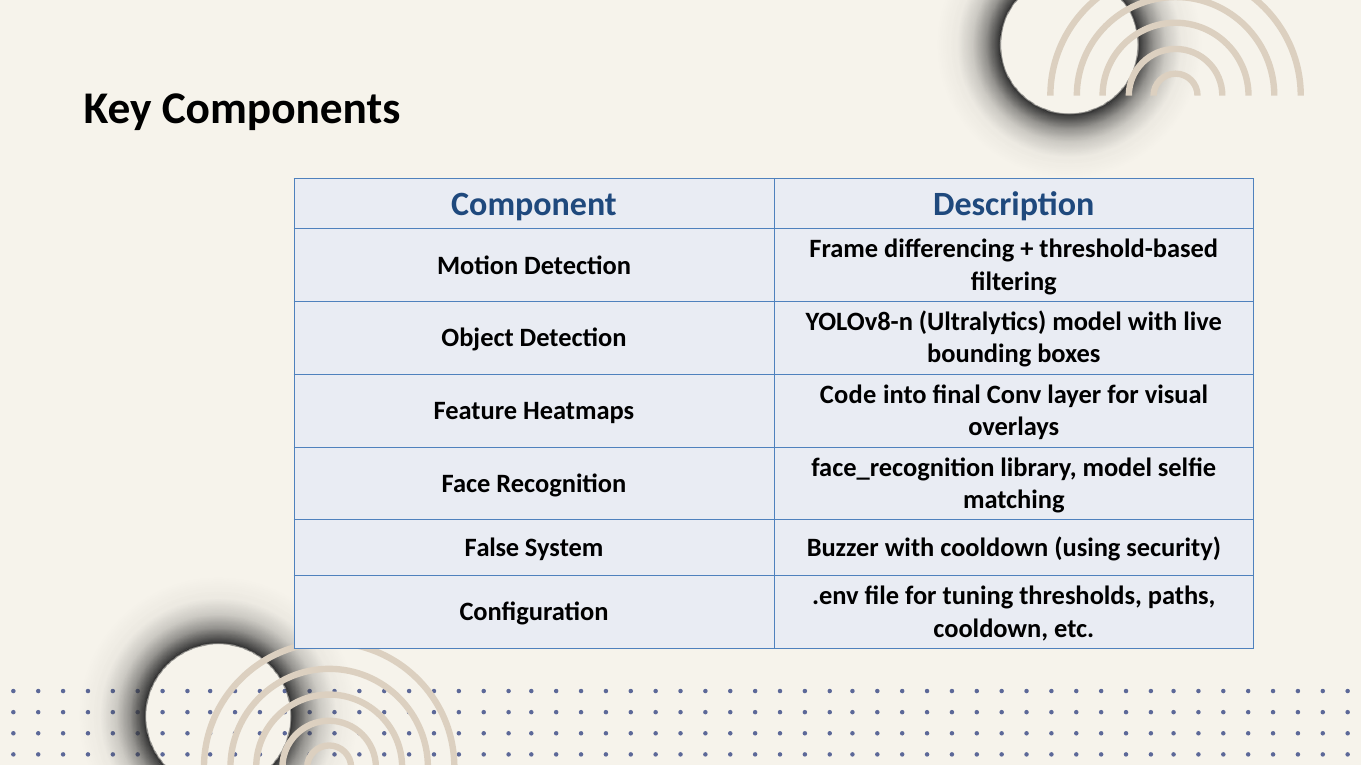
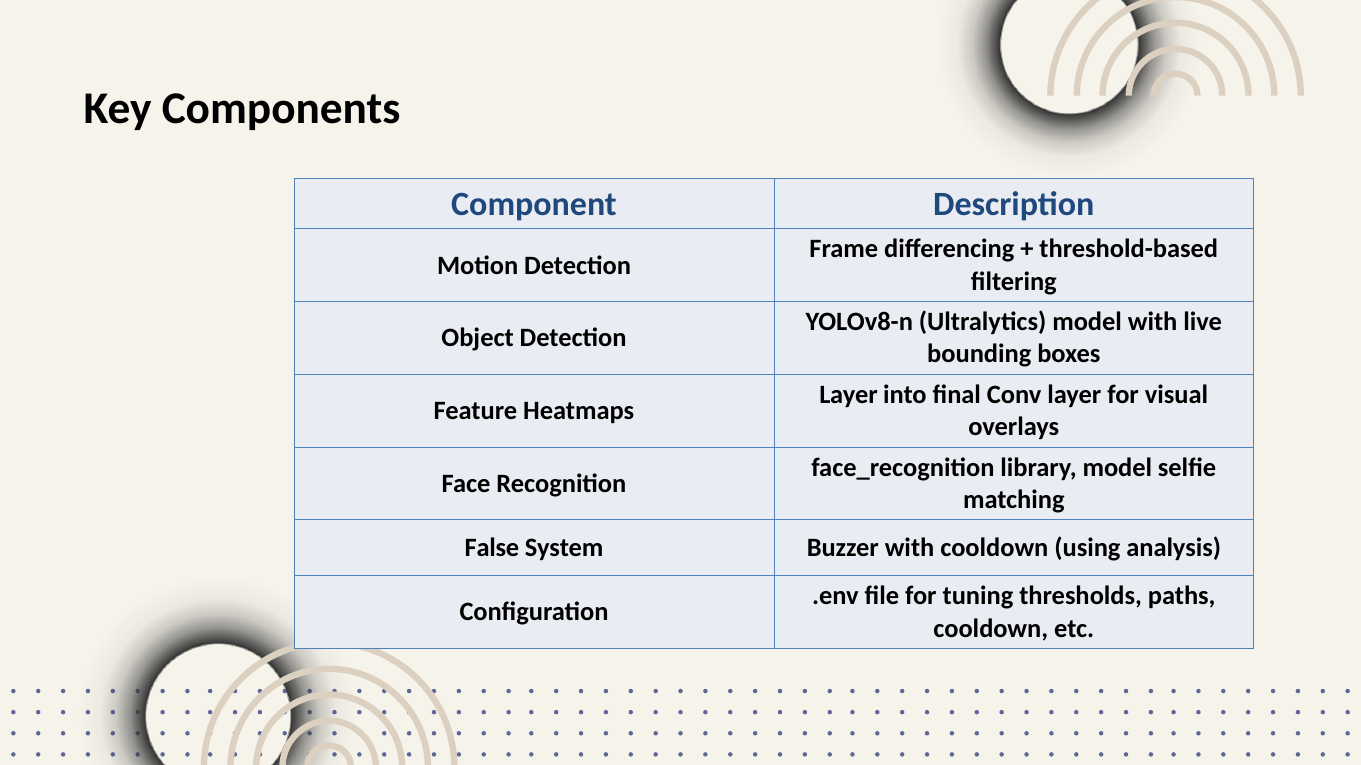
Code at (848, 395): Code -> Layer
security: security -> analysis
